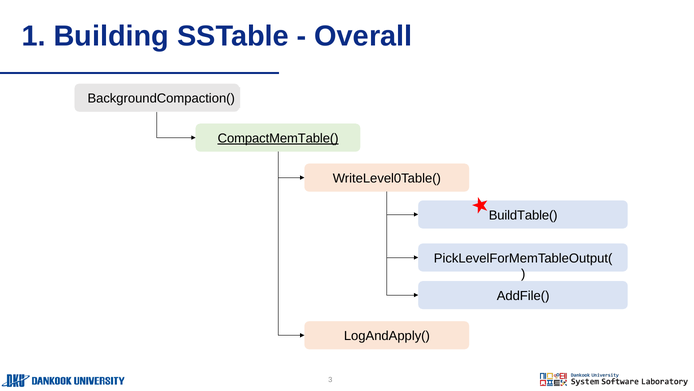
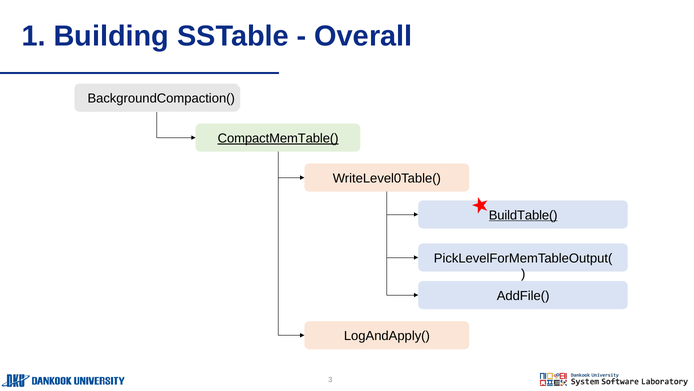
BuildTable( underline: none -> present
